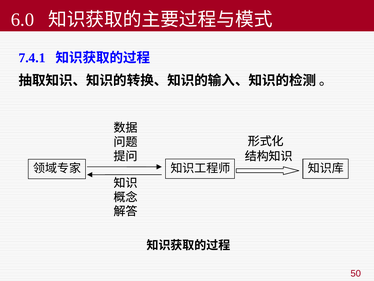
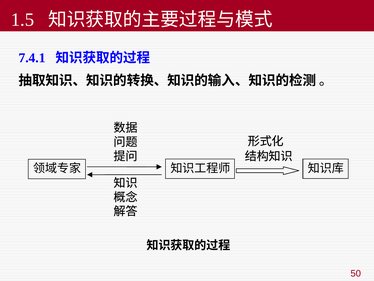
6.0: 6.0 -> 1.5
